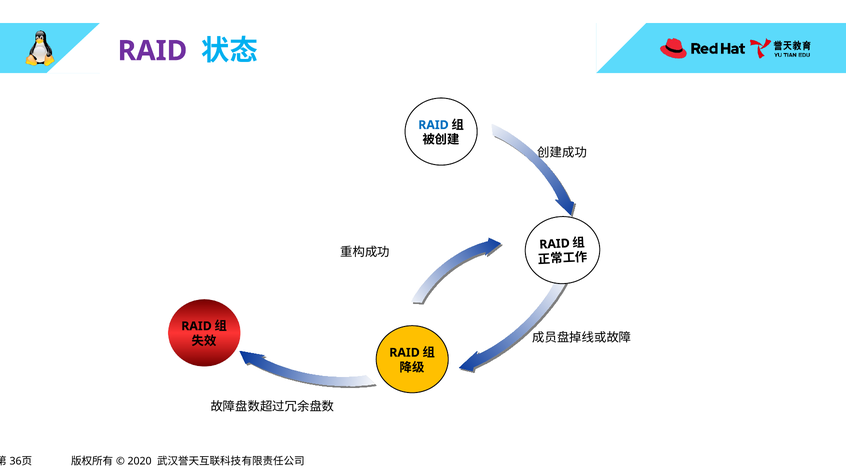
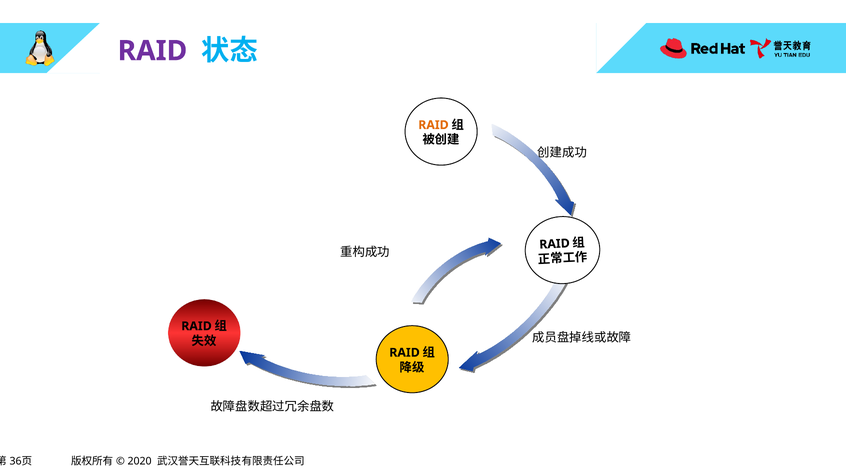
RAID at (433, 125) colour: blue -> orange
